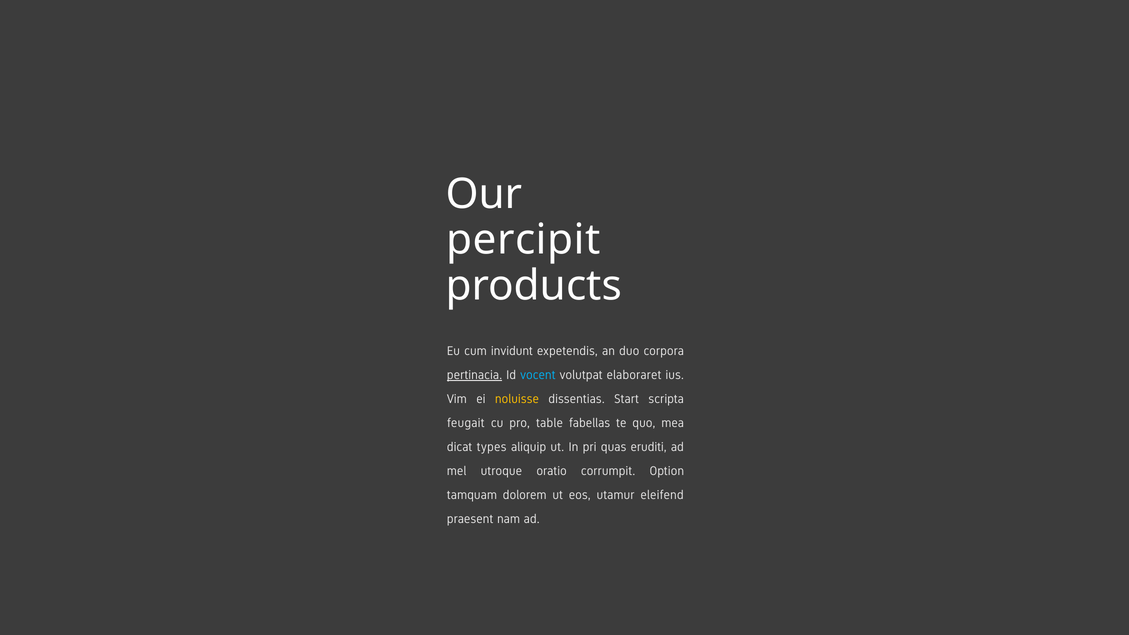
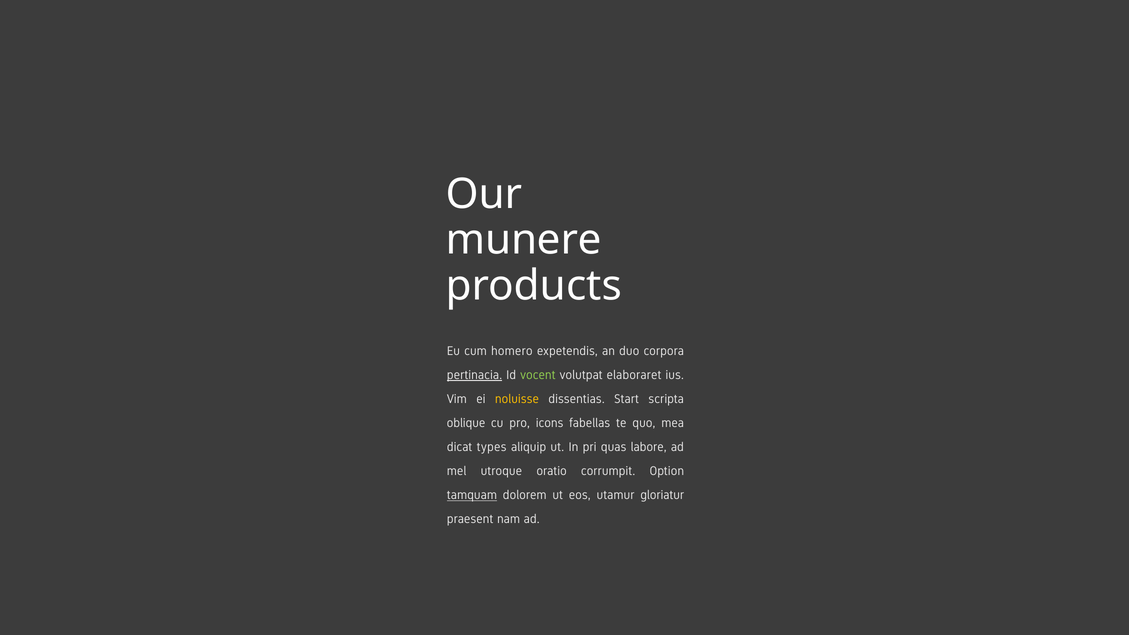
percipit: percipit -> munere
invidunt: invidunt -> homero
vocent colour: light blue -> light green
feugait: feugait -> oblique
table: table -> icons
eruditi: eruditi -> labore
tamquam underline: none -> present
eleifend: eleifend -> gloriatur
